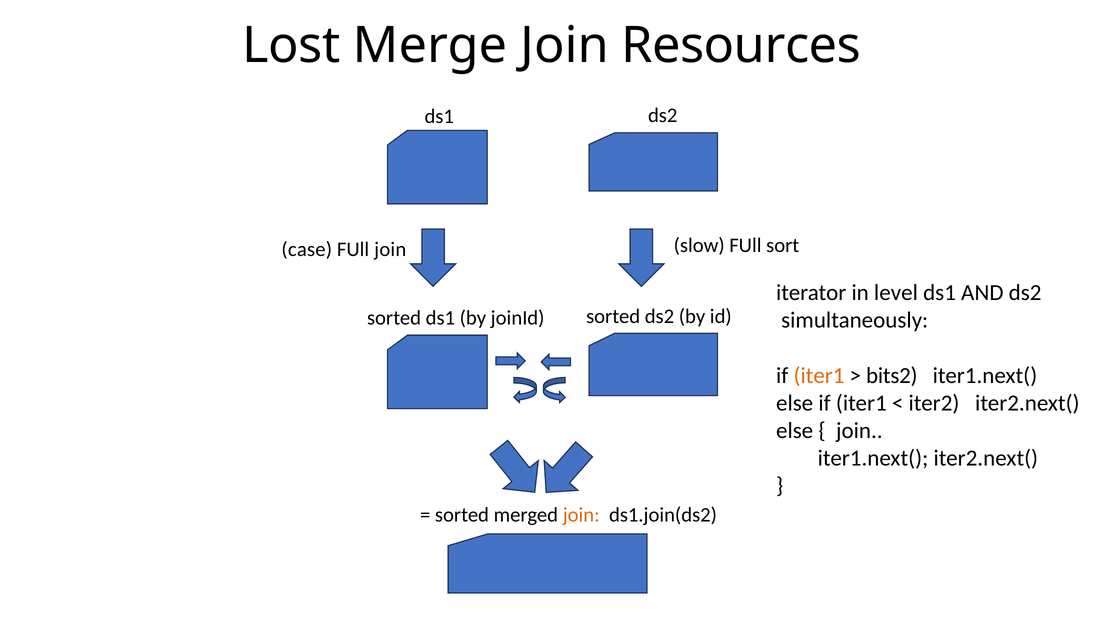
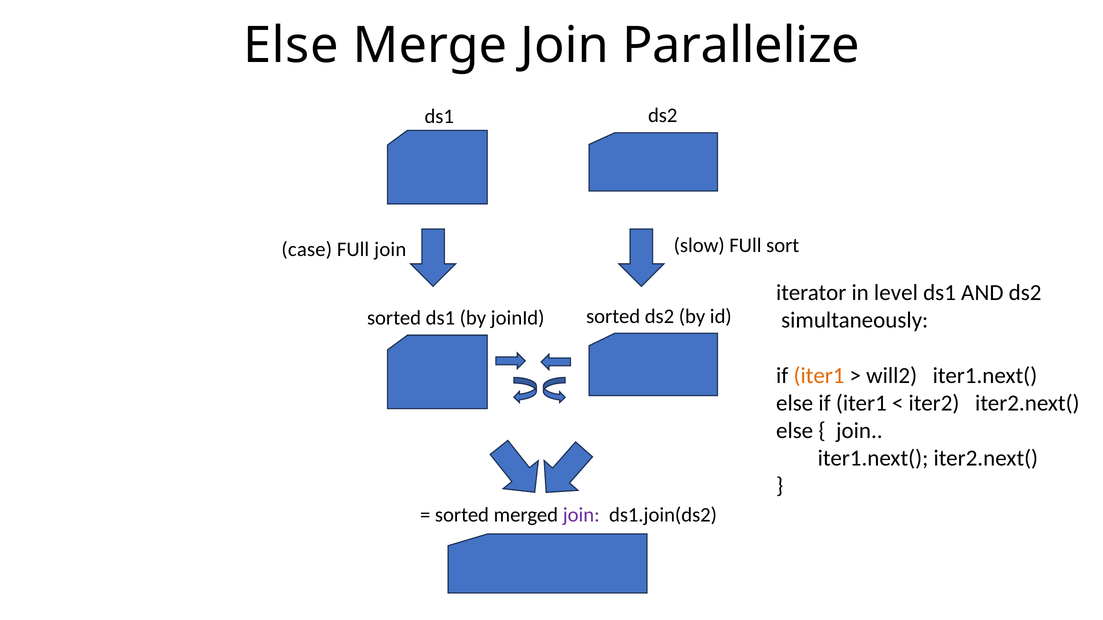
Lost at (291, 46): Lost -> Else
Resources: Resources -> Parallelize
bits2: bits2 -> will2
join at (581, 515) colour: orange -> purple
